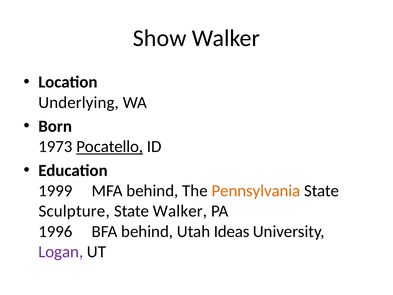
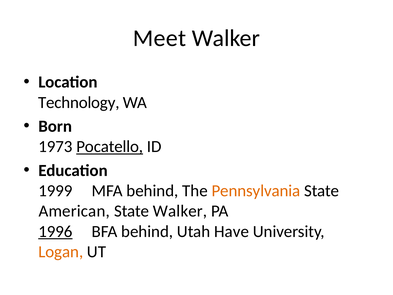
Show: Show -> Meet
Underlying: Underlying -> Technology
Sculpture: Sculpture -> American
1996 underline: none -> present
Ideas: Ideas -> Have
Logan colour: purple -> orange
